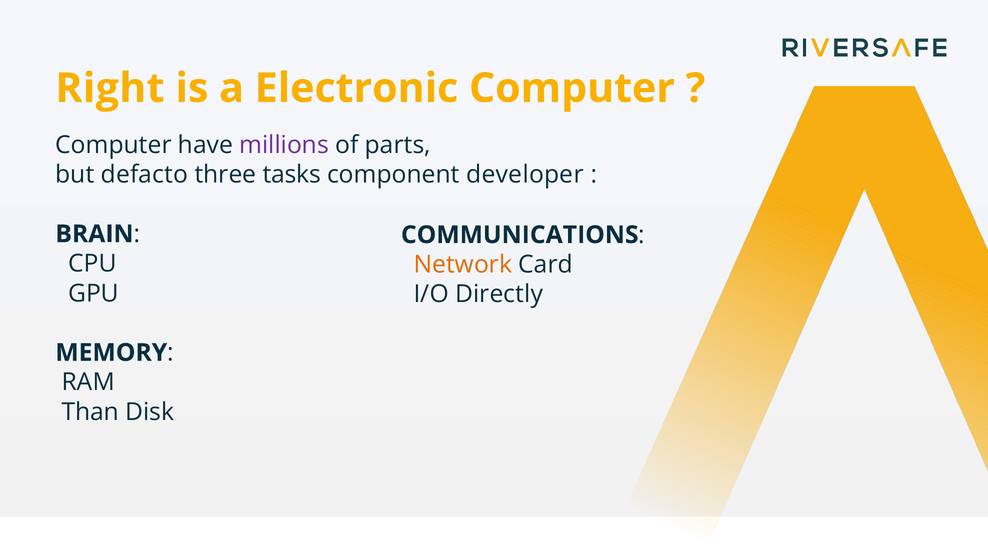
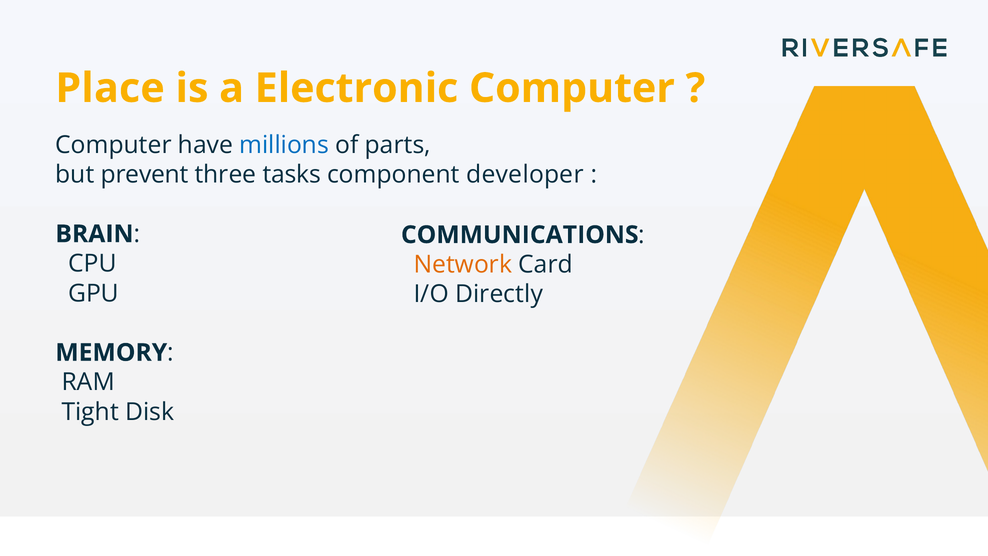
Right: Right -> Place
millions colour: purple -> blue
defacto: defacto -> prevent
Than: Than -> Tight
